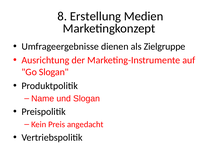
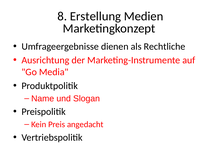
Zielgruppe: Zielgruppe -> Rechtliche
Go Slogan: Slogan -> Media
